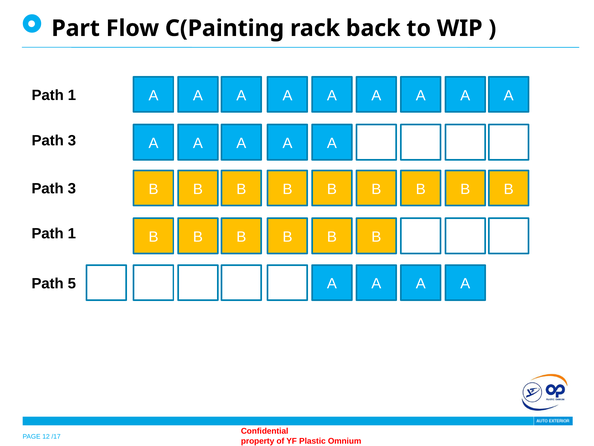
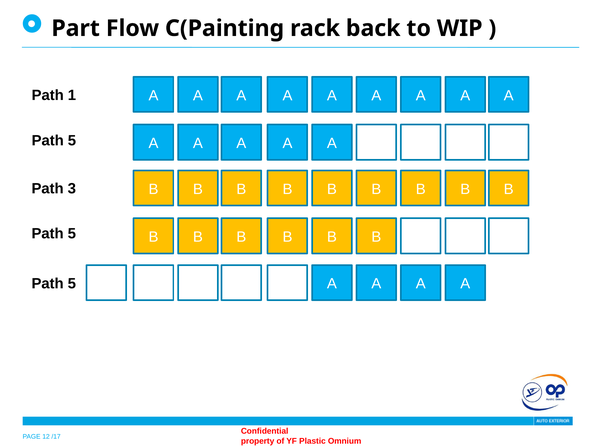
3 at (72, 141): 3 -> 5
1 at (72, 233): 1 -> 5
